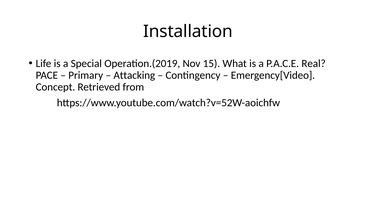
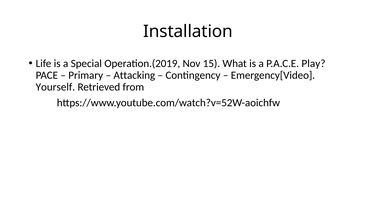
Real: Real -> Play
Concept: Concept -> Yourself
